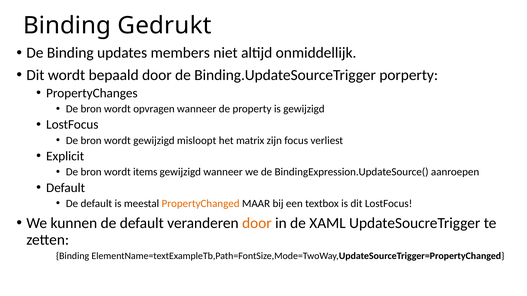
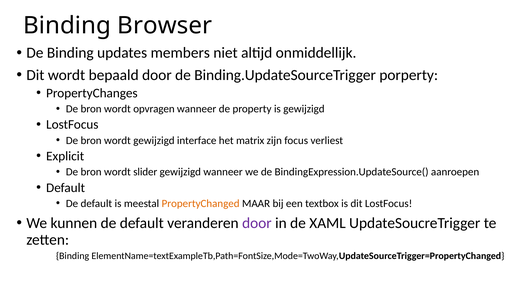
Gedrukt: Gedrukt -> Browser
misloopt: misloopt -> interface
items: items -> slider
door at (257, 223) colour: orange -> purple
